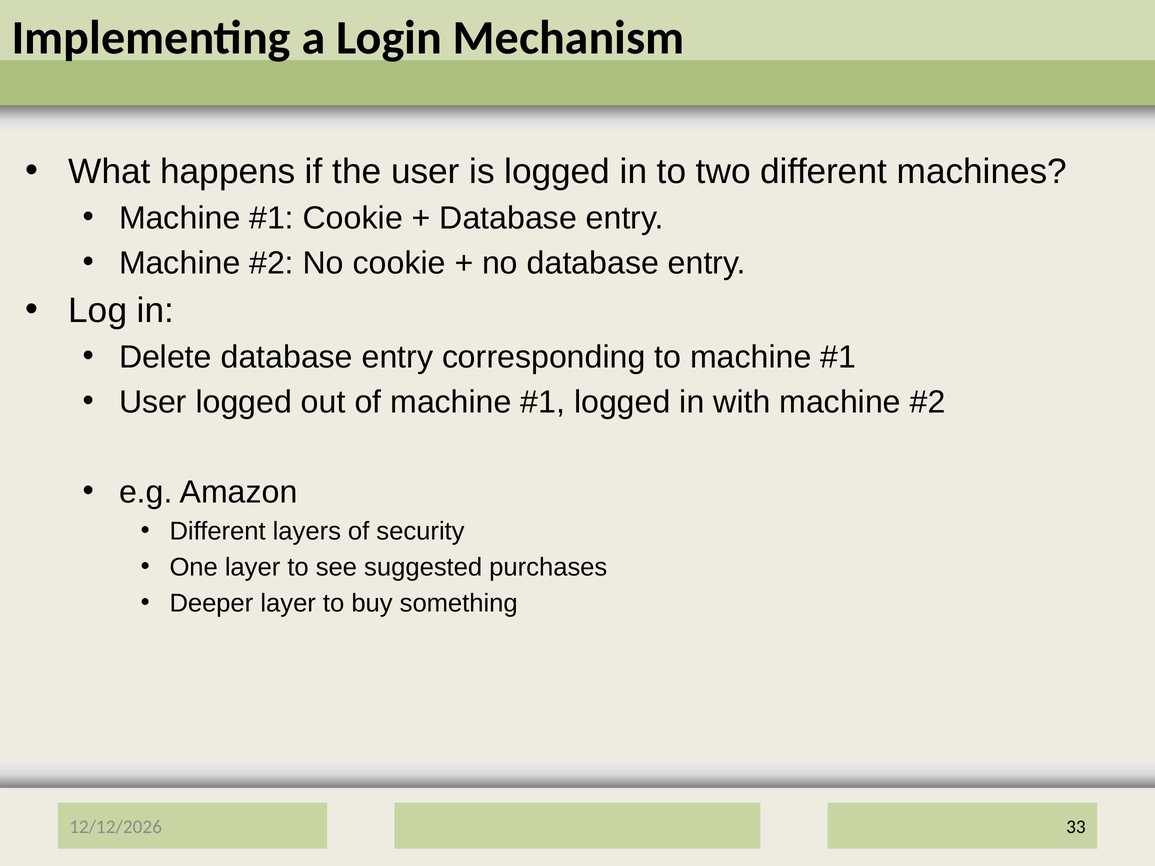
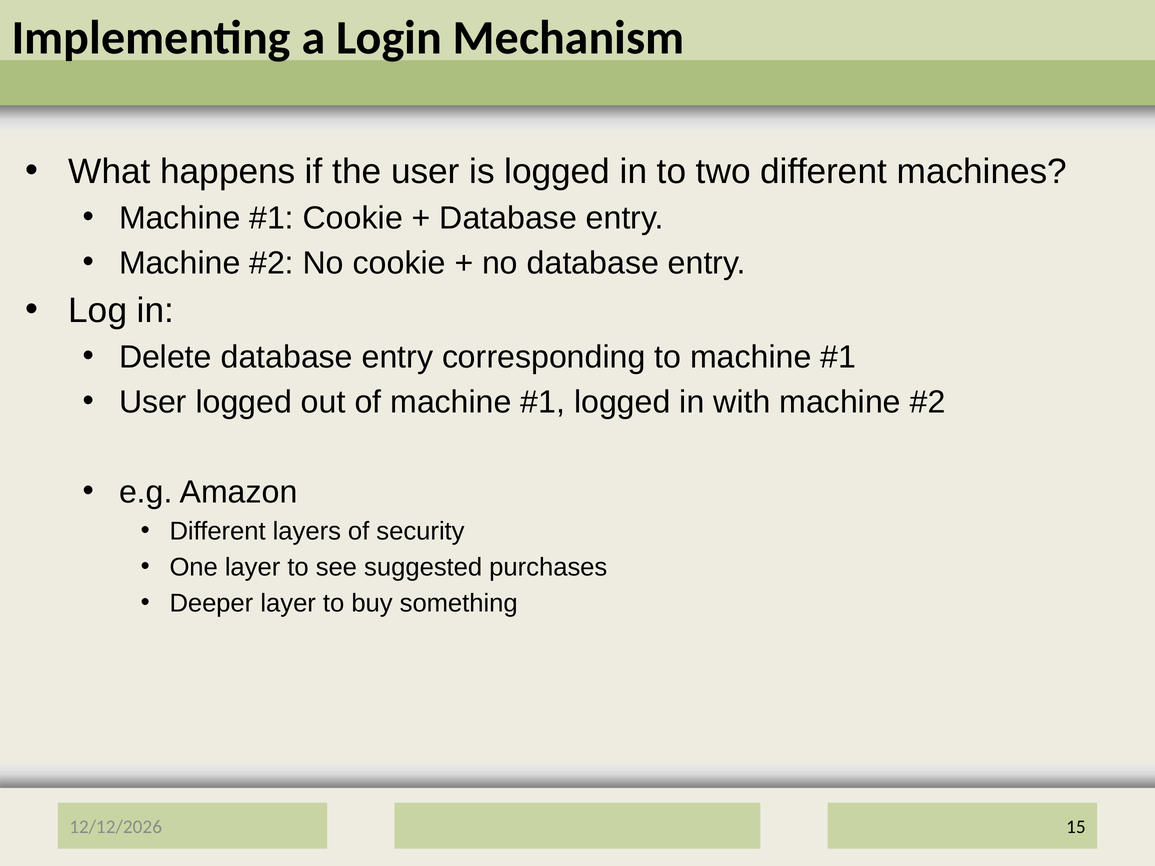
33: 33 -> 15
